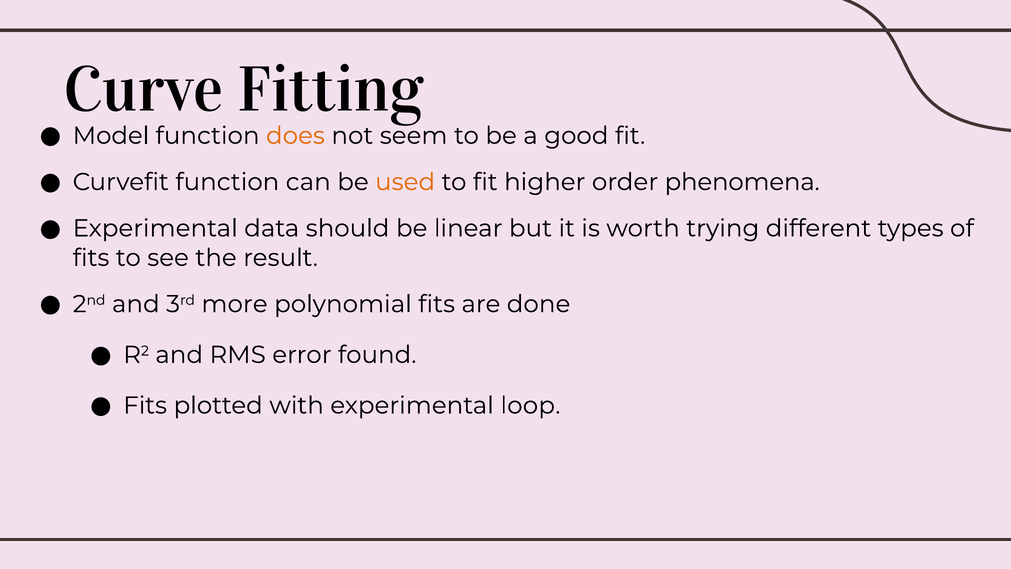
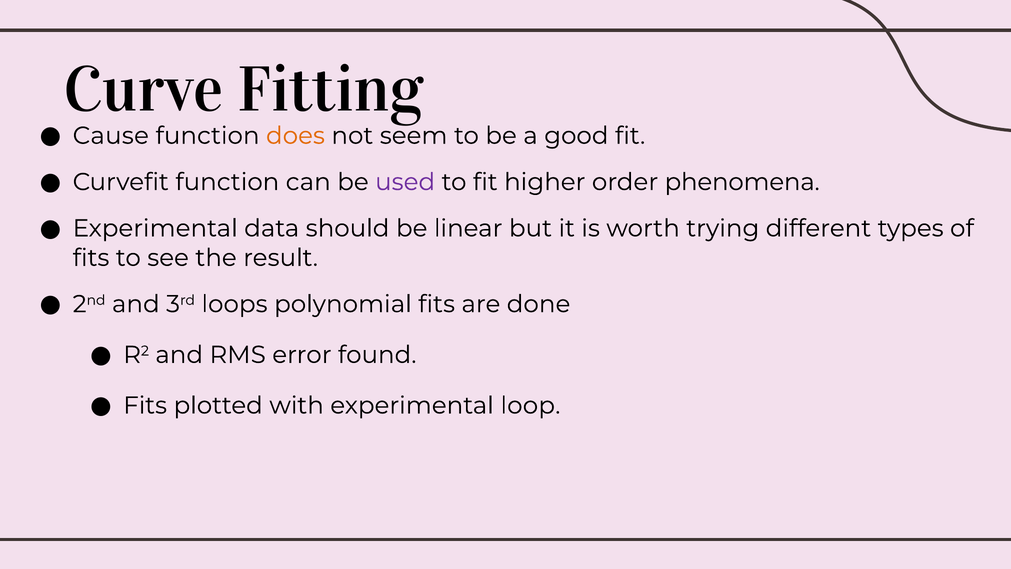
Model: Model -> Cause
used colour: orange -> purple
more: more -> loops
